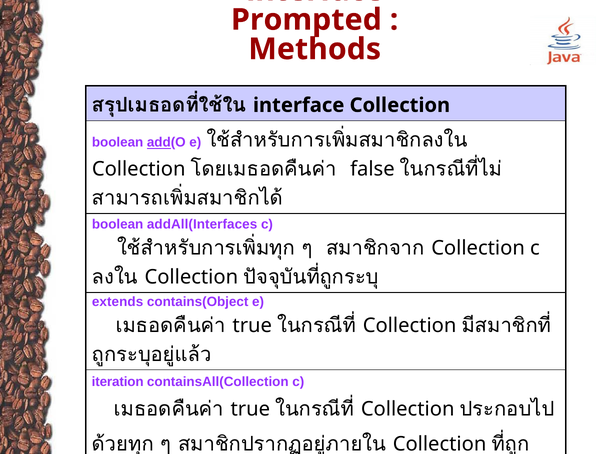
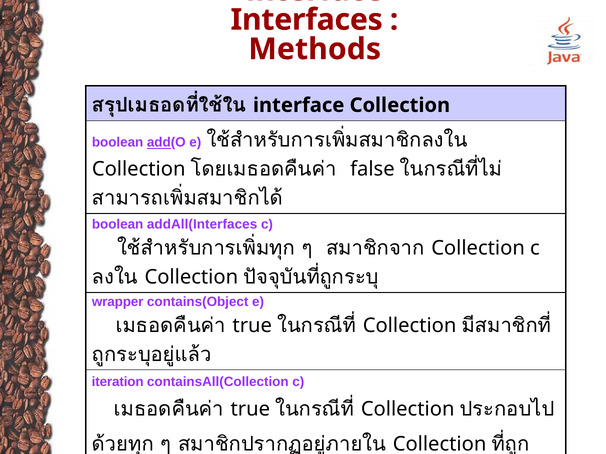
Prompted: Prompted -> Interfaces
extends: extends -> wrapper
